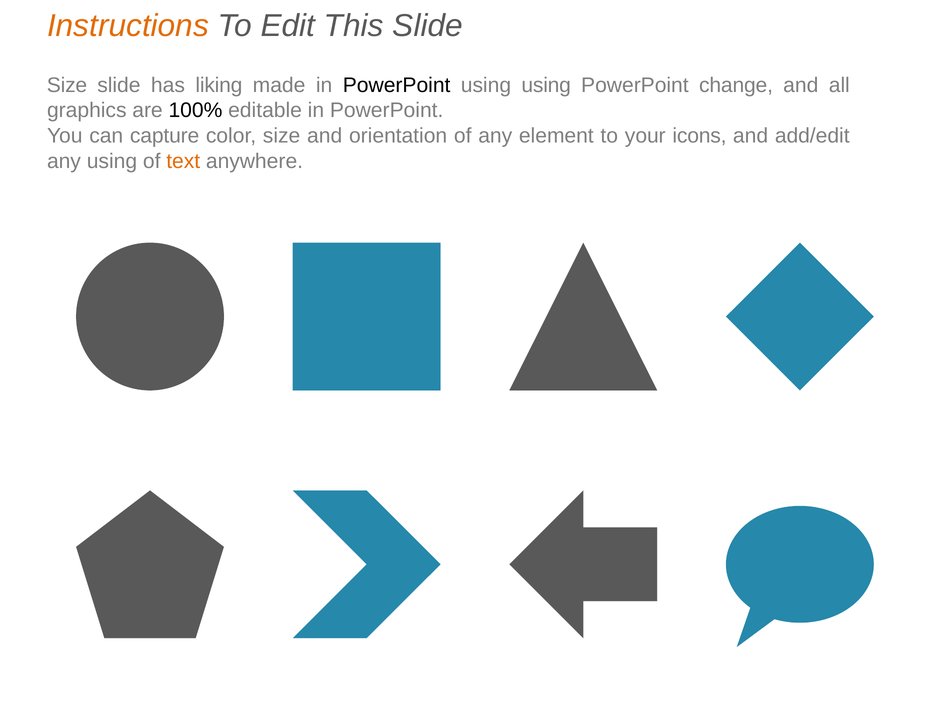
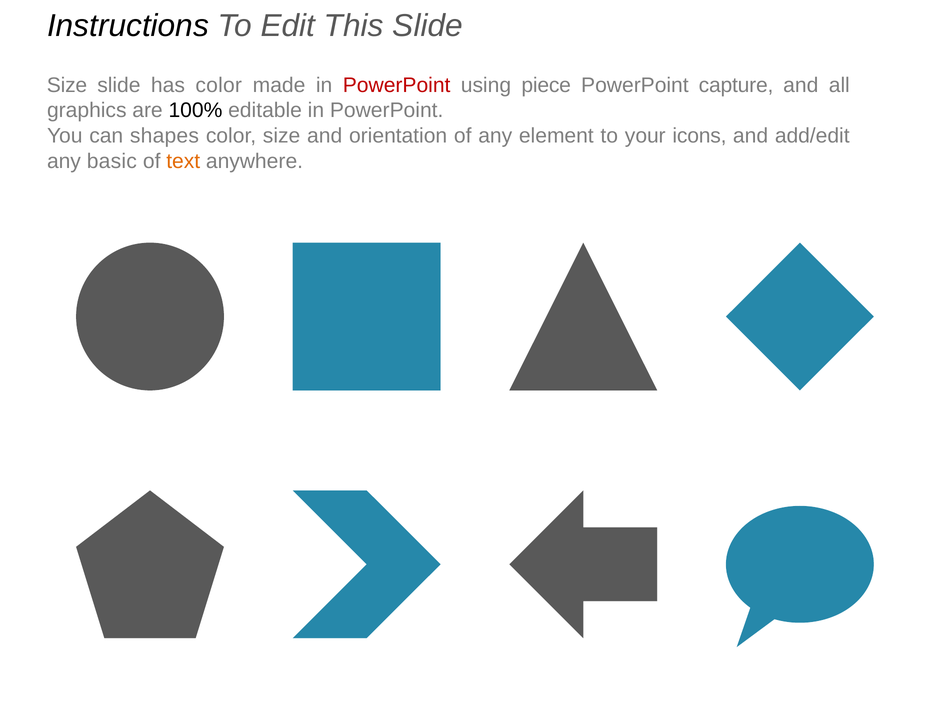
Instructions colour: orange -> black
has liking: liking -> color
PowerPoint at (397, 85) colour: black -> red
using using: using -> piece
change: change -> capture
capture: capture -> shapes
any using: using -> basic
